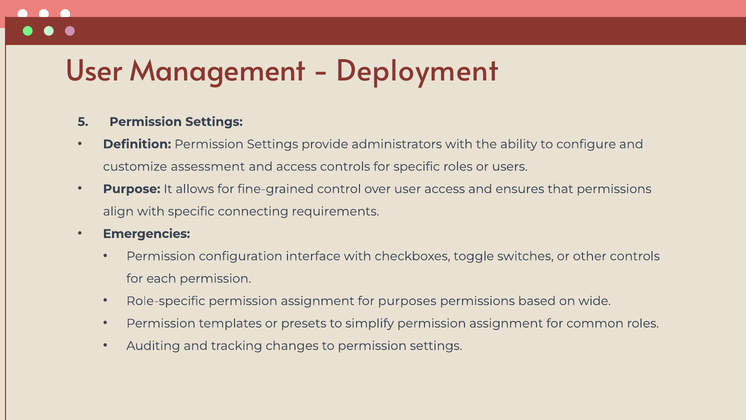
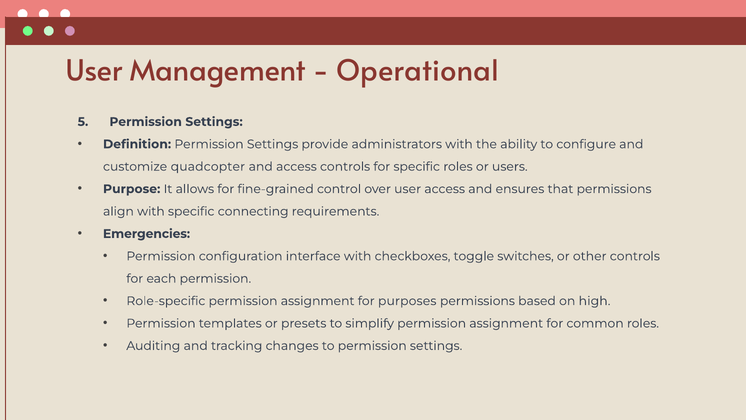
Deployment: Deployment -> Operational
assessment: assessment -> quadcopter
wide: wide -> high
